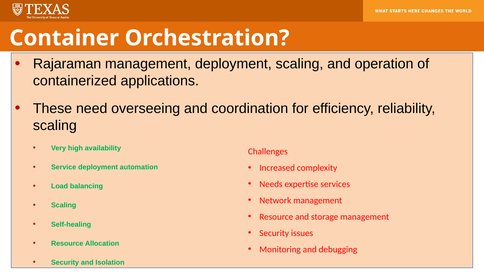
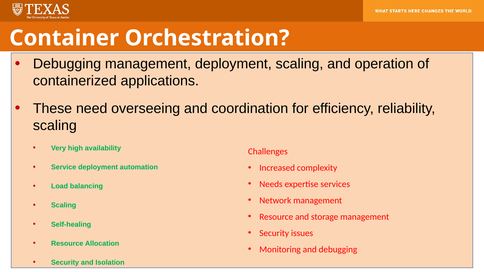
Rajaraman at (67, 64): Rajaraman -> Debugging
